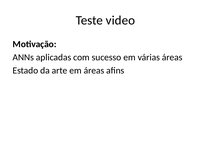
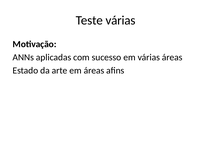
Teste video: video -> várias
